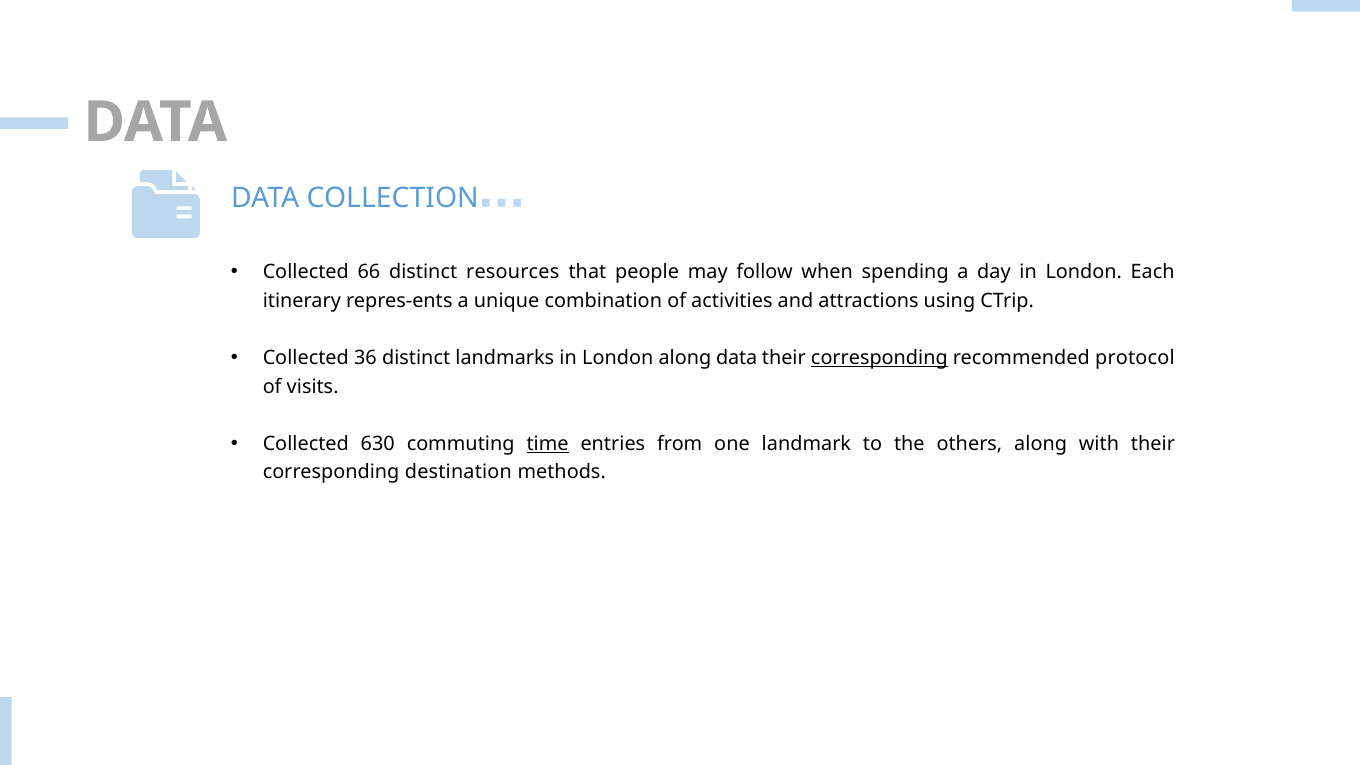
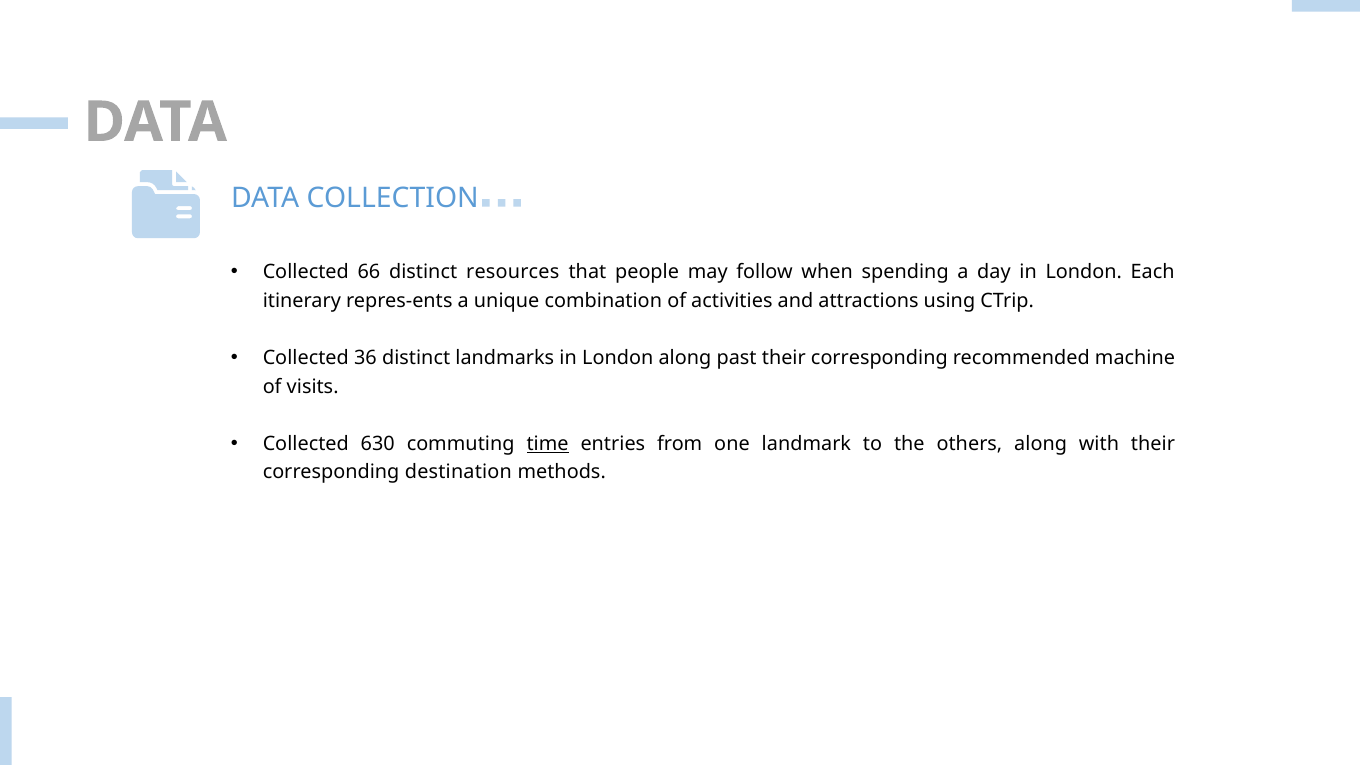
along data: data -> past
corresponding at (879, 358) underline: present -> none
protocol: protocol -> machine
